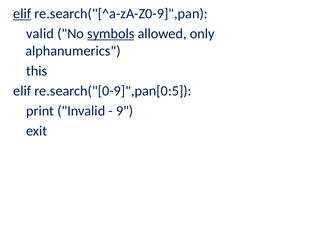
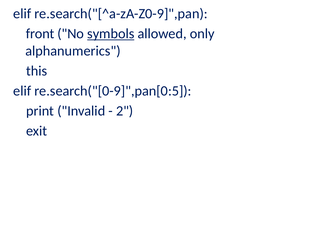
elif at (22, 14) underline: present -> none
valid: valid -> front
9: 9 -> 2
